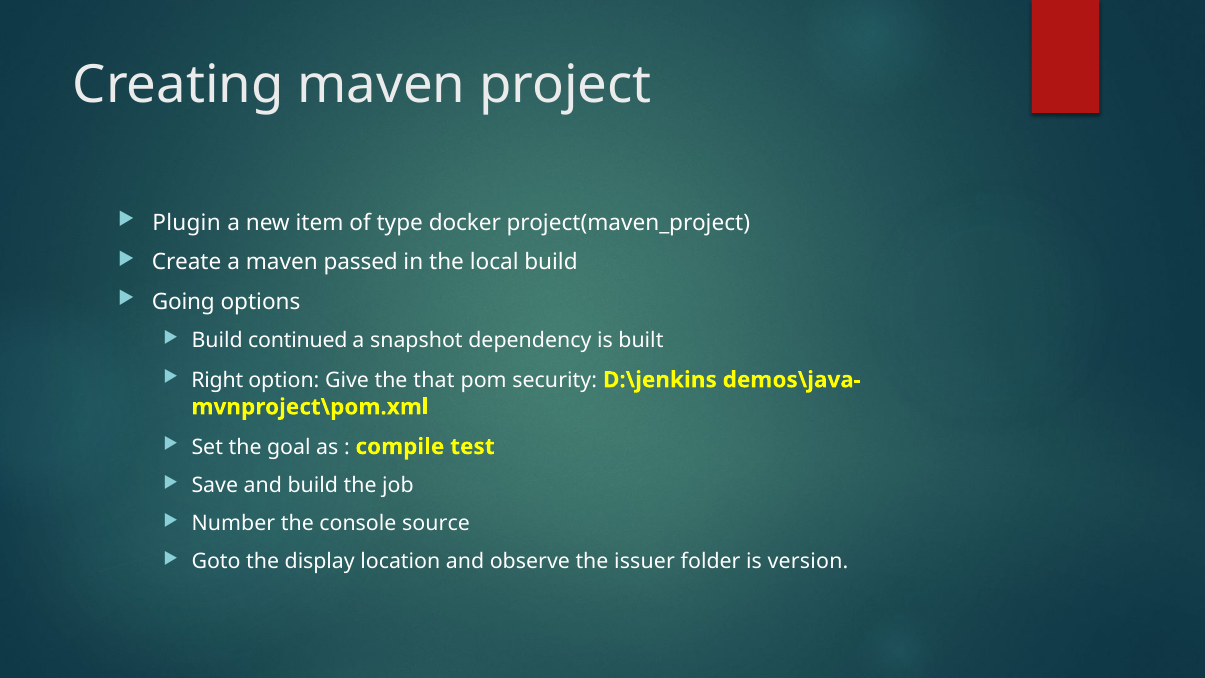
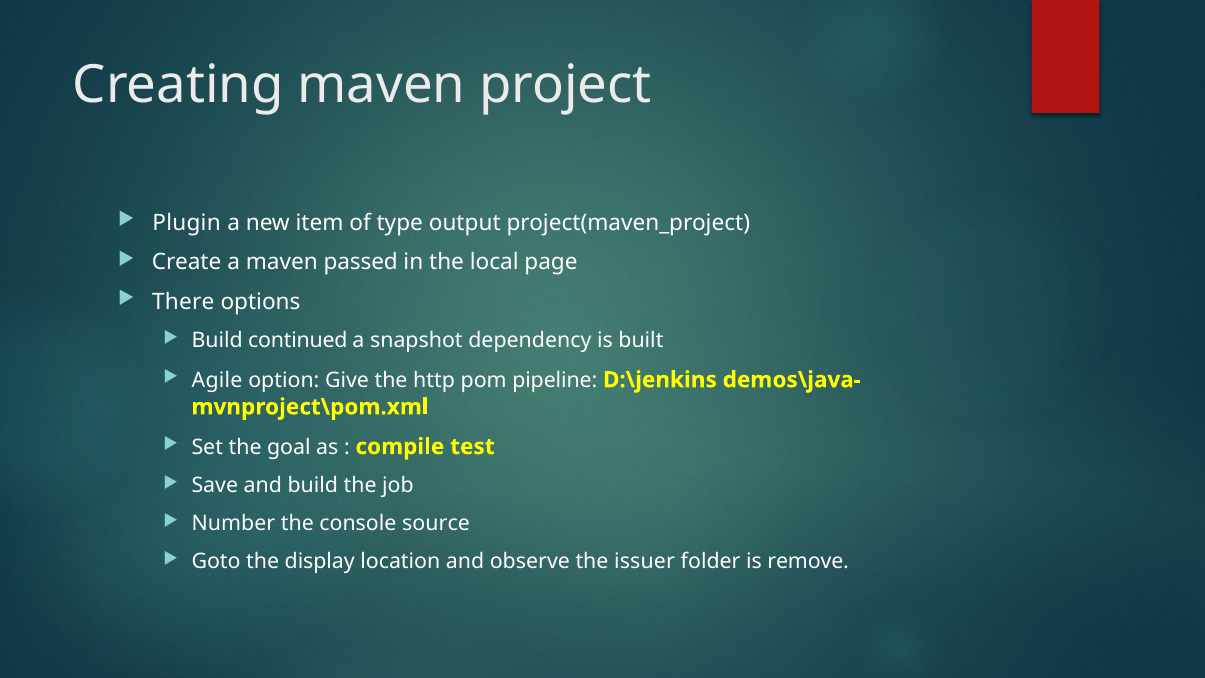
docker: docker -> output
local build: build -> page
Going: Going -> There
Right: Right -> Agile
that: that -> http
security: security -> pipeline
version: version -> remove
